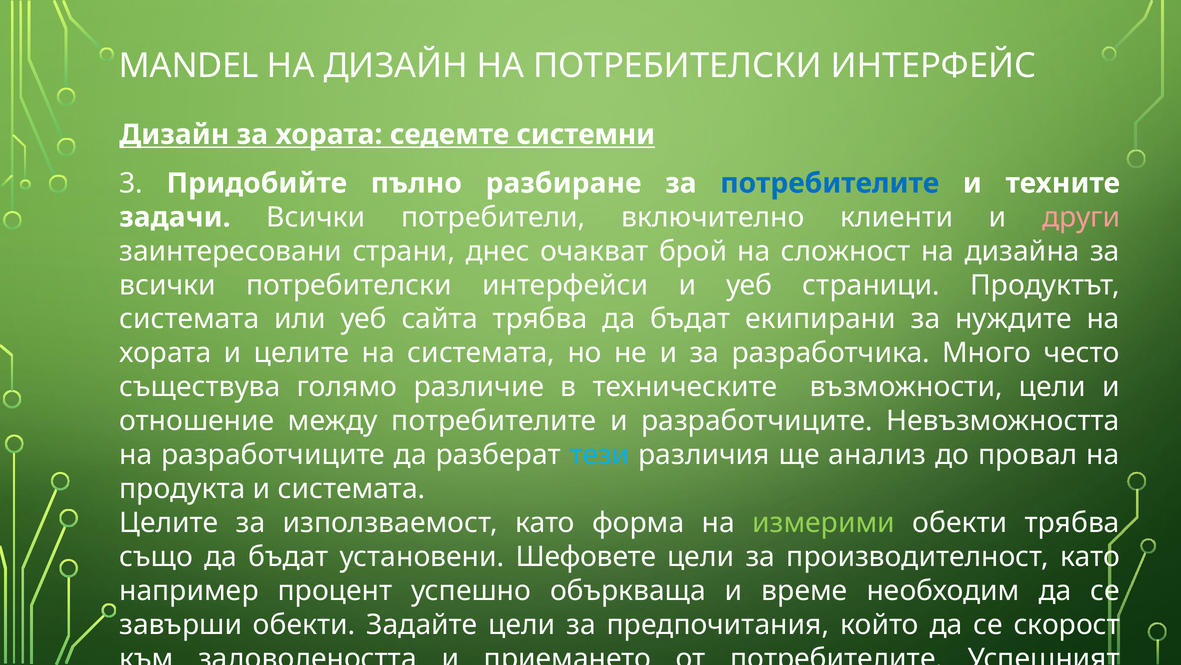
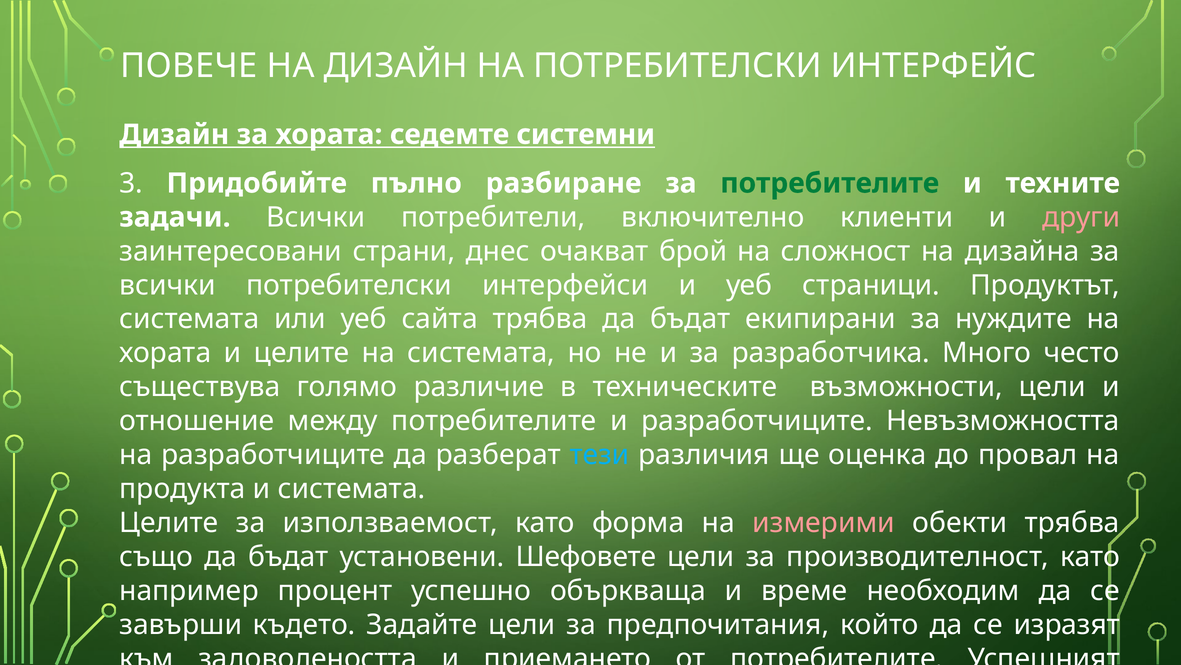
MANDEL: MANDEL -> ПОВЕЧЕ
потребителите at (830, 183) colour: blue -> green
анализ: анализ -> оценка
измерими colour: light green -> pink
завърши обекти: обекти -> където
скорост: скорост -> изразят
